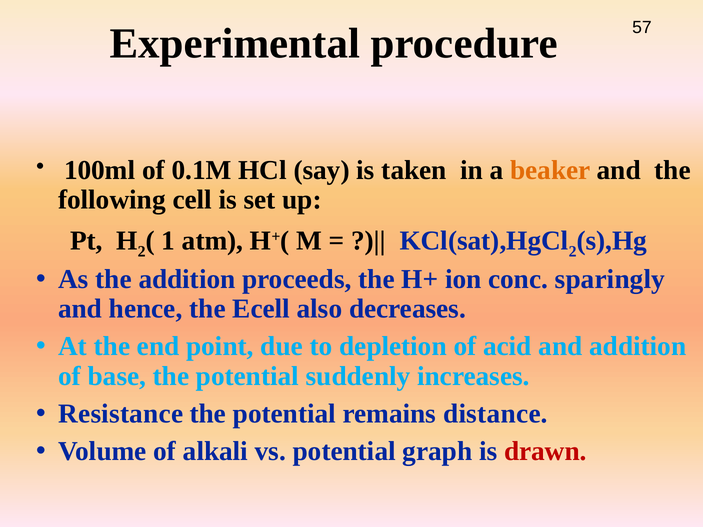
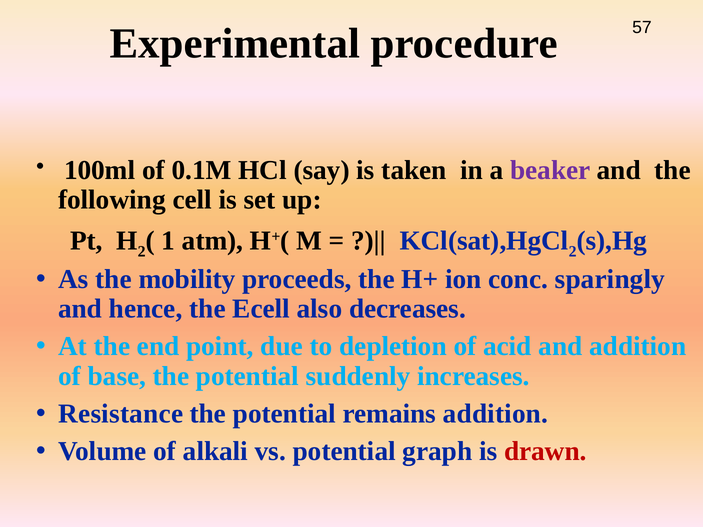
beaker colour: orange -> purple
the addition: addition -> mobility
remains distance: distance -> addition
